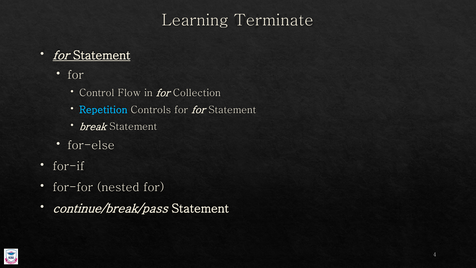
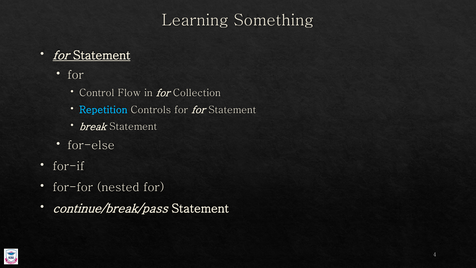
Terminate: Terminate -> Something
